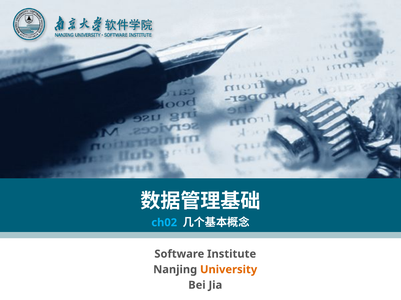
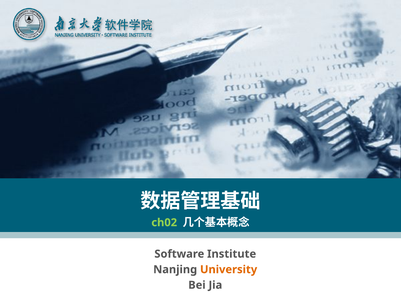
ch02 colour: light blue -> light green
